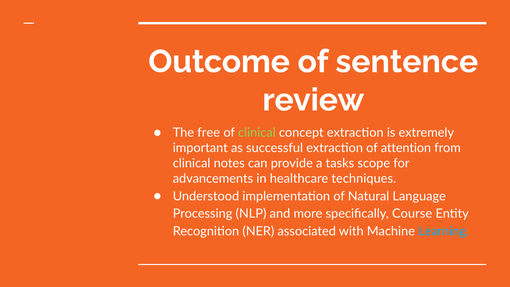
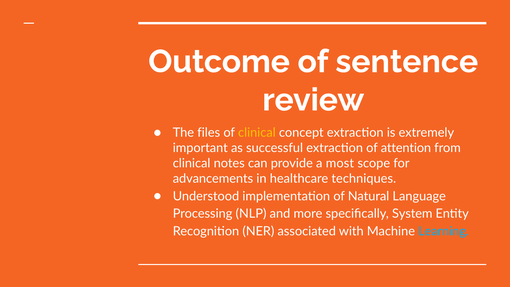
free: free -> files
clinical at (257, 133) colour: light green -> yellow
tasks: tasks -> most
Course: Course -> System
